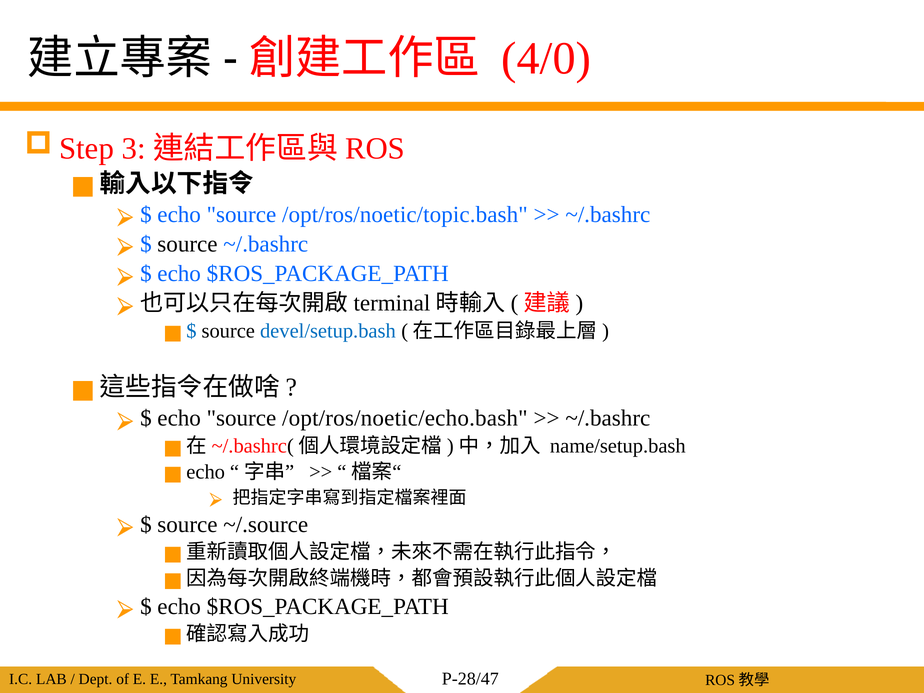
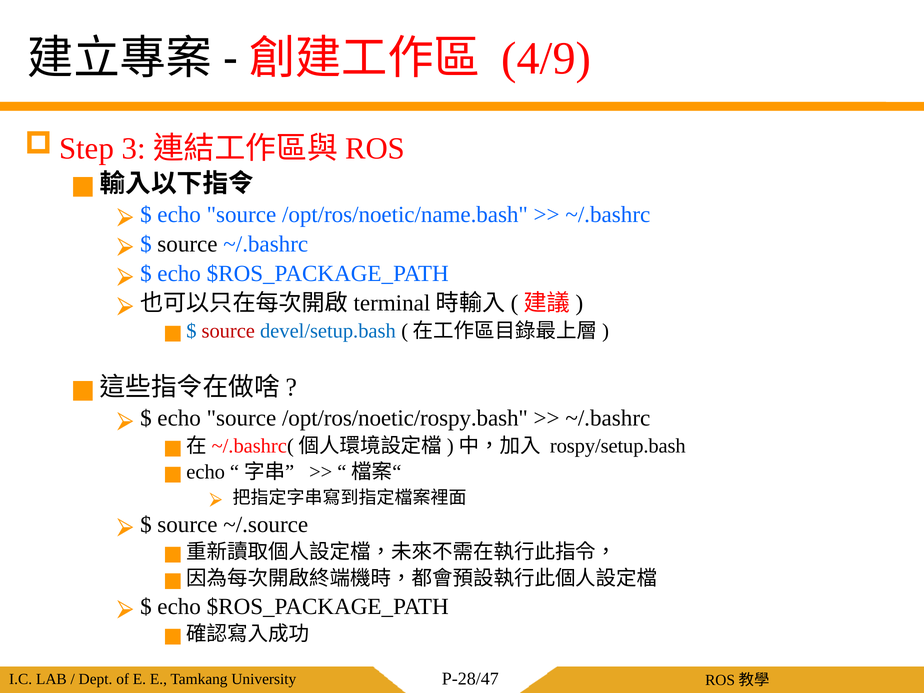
4/0: 4/0 -> 4/9
/opt/ros/noetic/topic.bash: /opt/ros/noetic/topic.bash -> /opt/ros/noetic/name.bash
source at (228, 331) colour: black -> red
/opt/ros/noetic/echo.bash: /opt/ros/noetic/echo.bash -> /opt/ros/noetic/rospy.bash
name/setup.bash: name/setup.bash -> rospy/setup.bash
